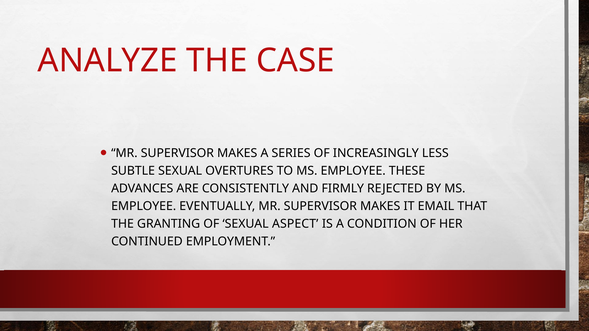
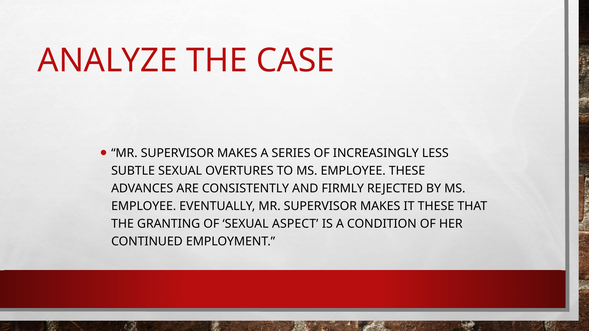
IT EMAIL: EMAIL -> THESE
